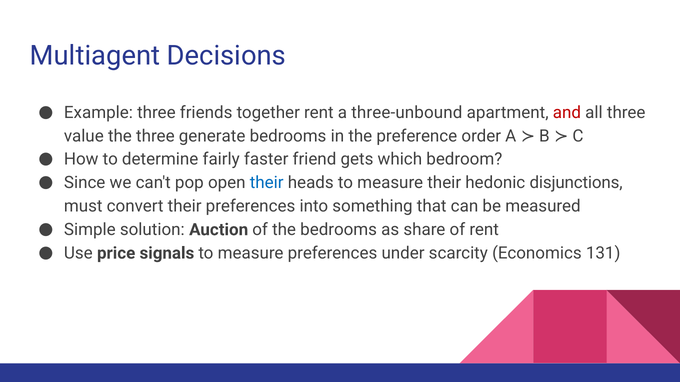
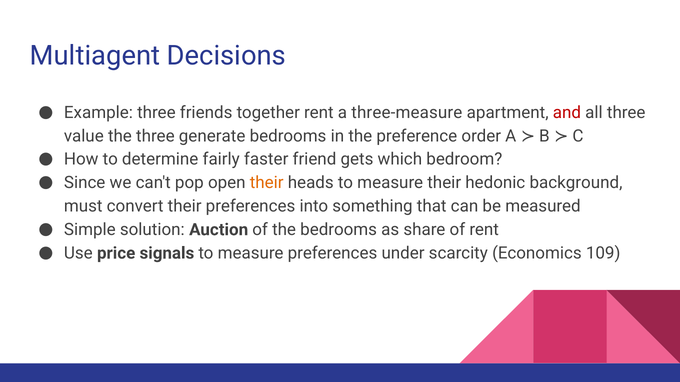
three-unbound: three-unbound -> three-measure
their at (267, 183) colour: blue -> orange
disjunctions: disjunctions -> background
131: 131 -> 109
